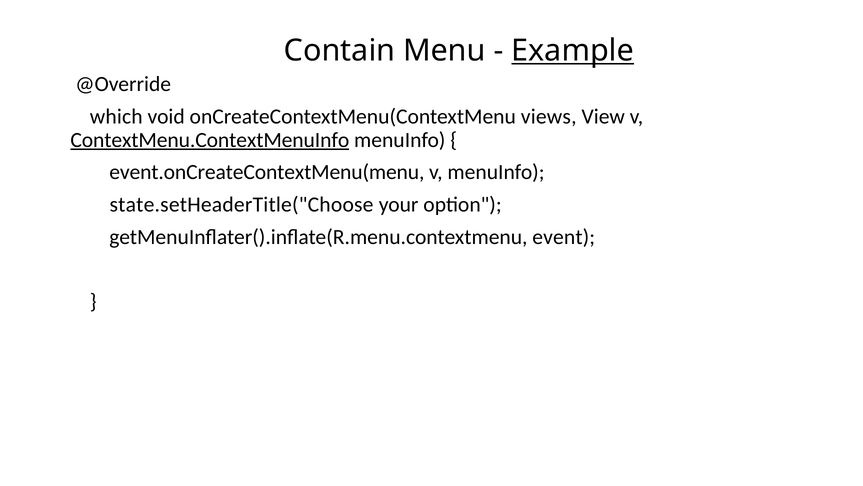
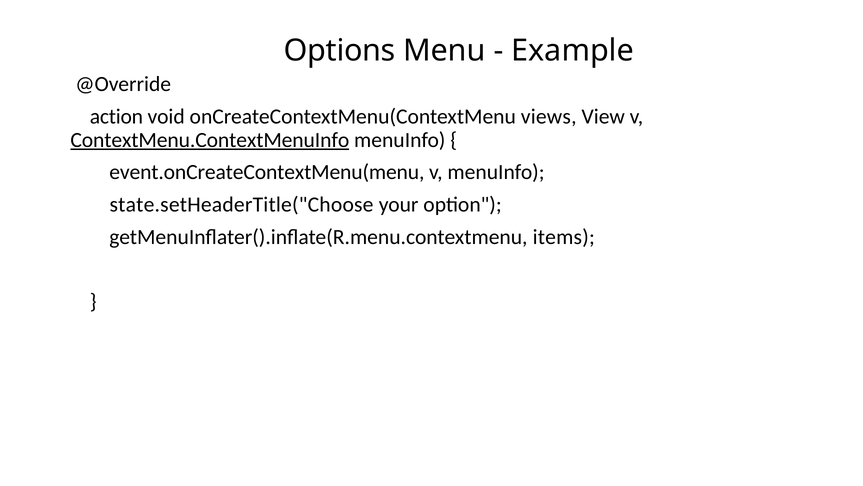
Contain: Contain -> Options
Example underline: present -> none
which: which -> action
event: event -> items
